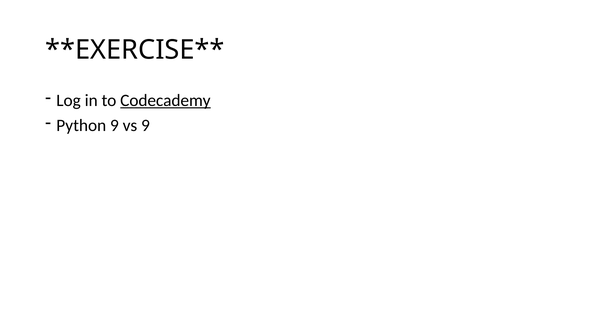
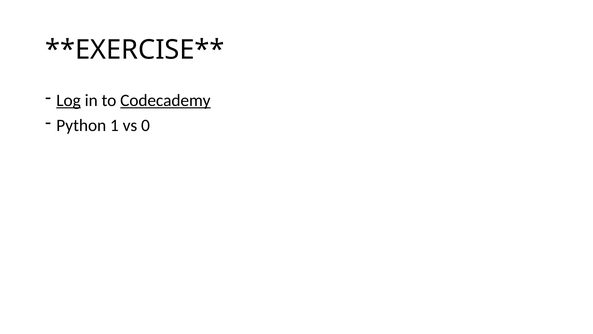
Log underline: none -> present
Python 9: 9 -> 1
vs 9: 9 -> 0
